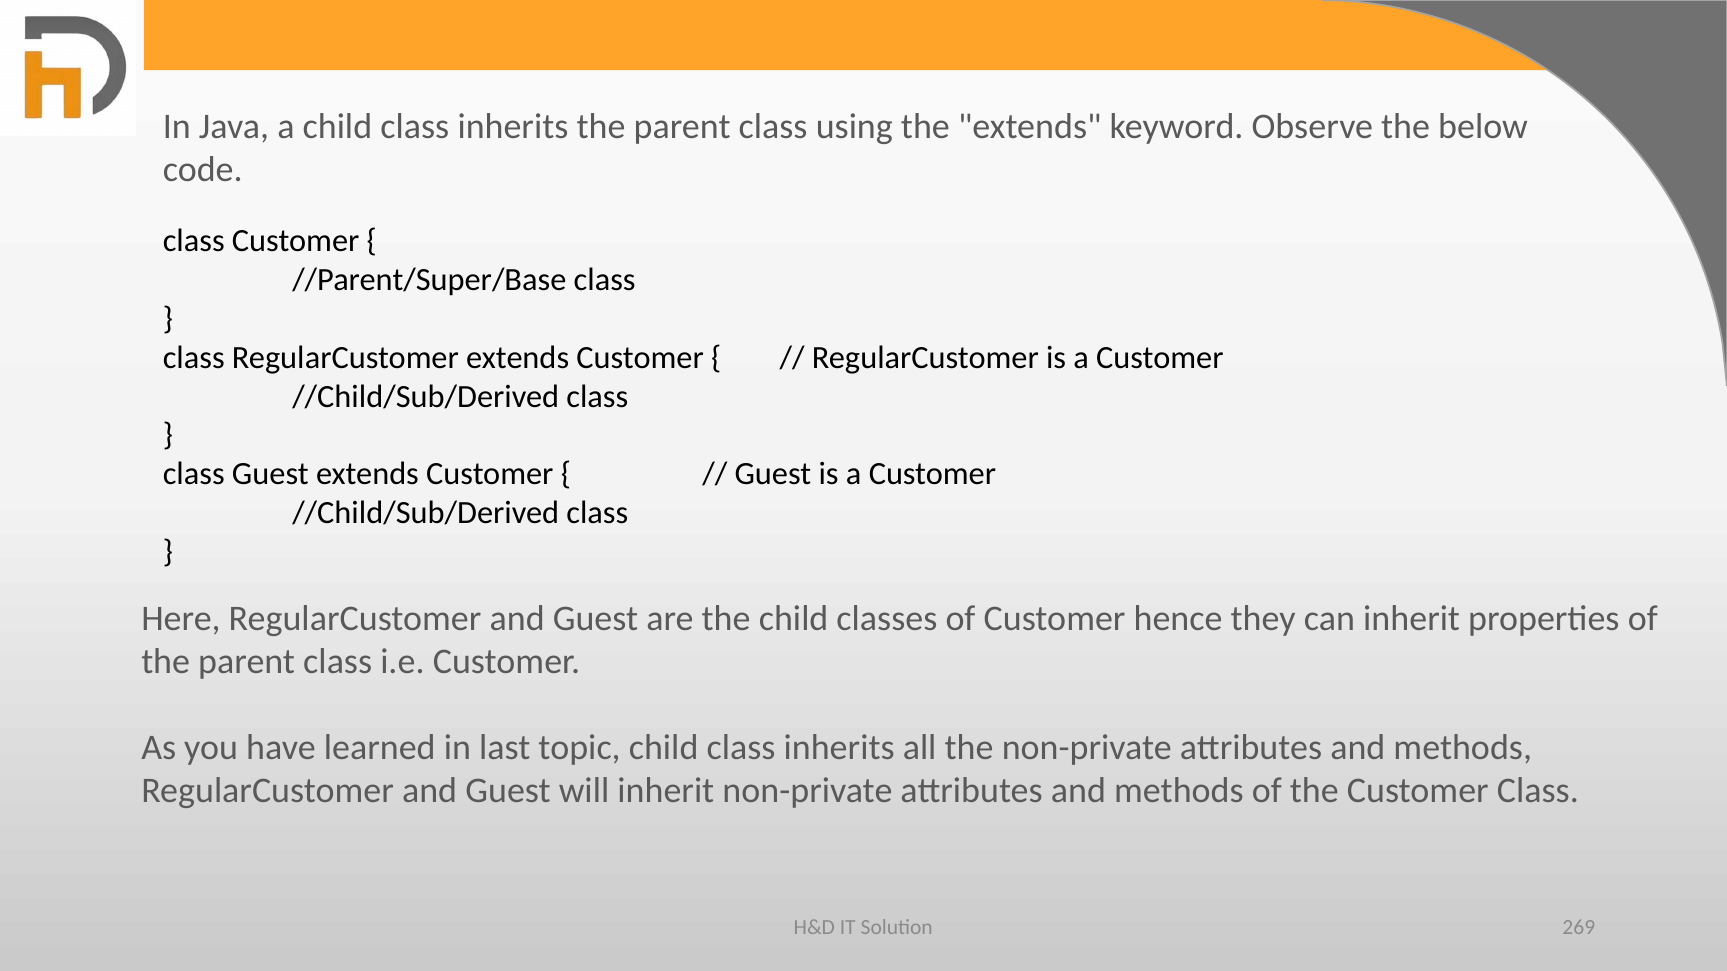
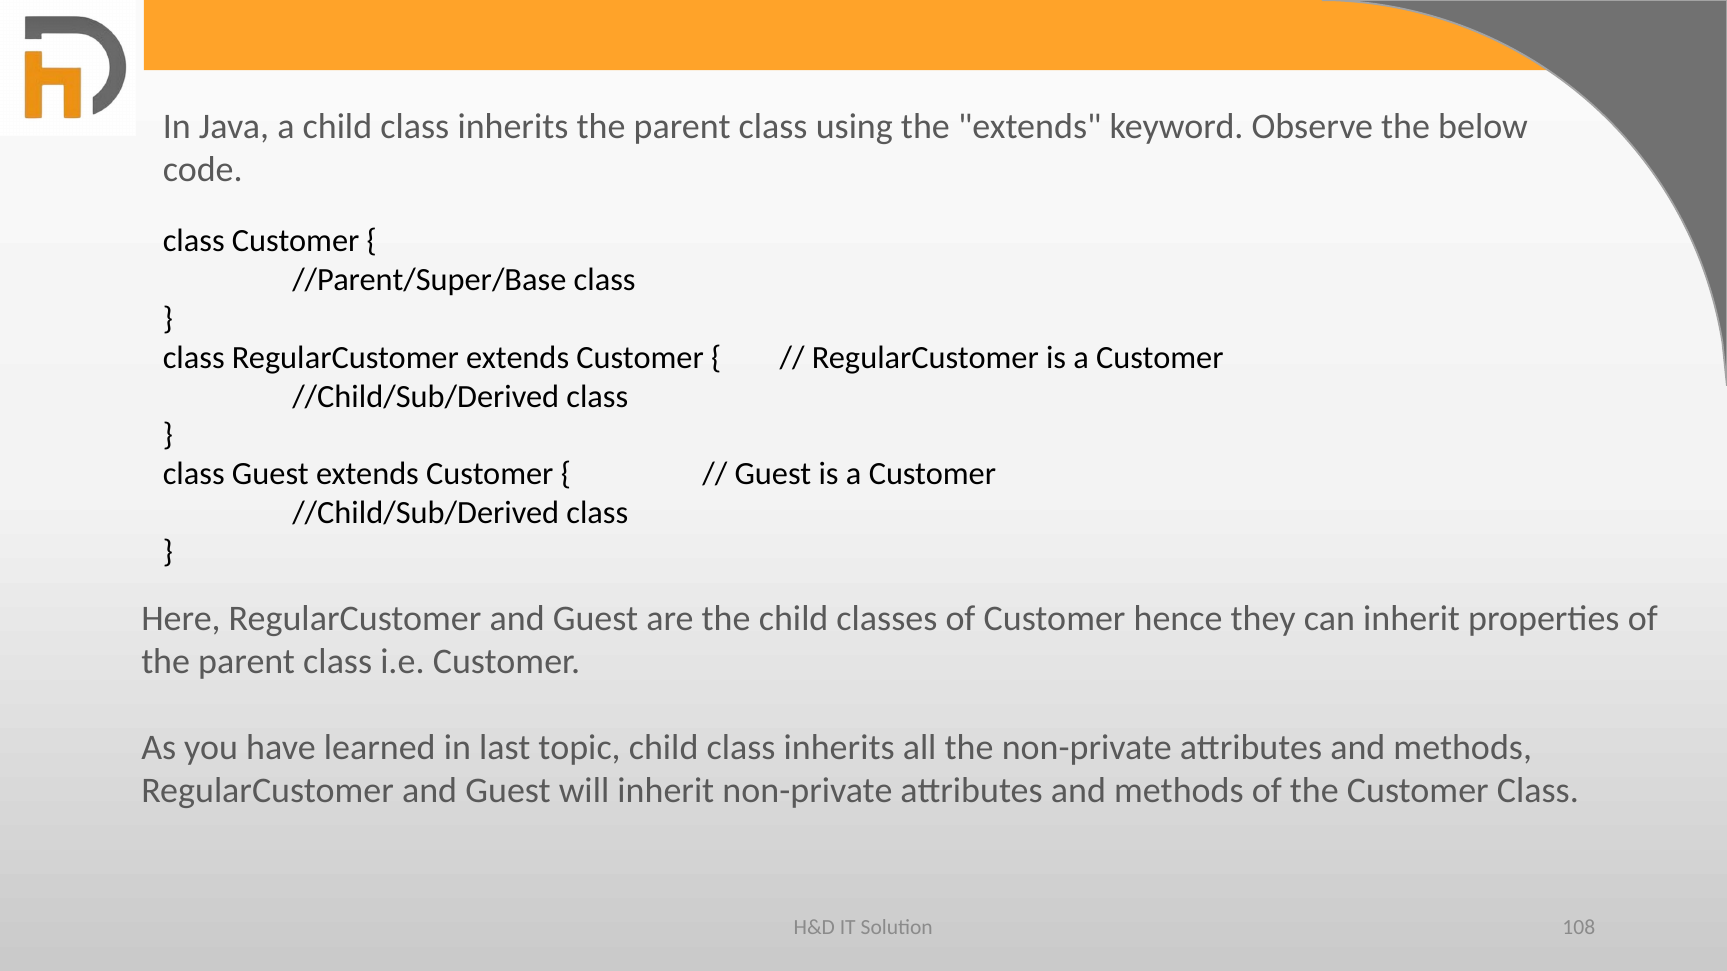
269: 269 -> 108
